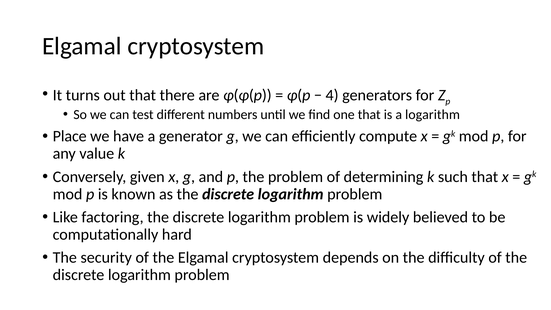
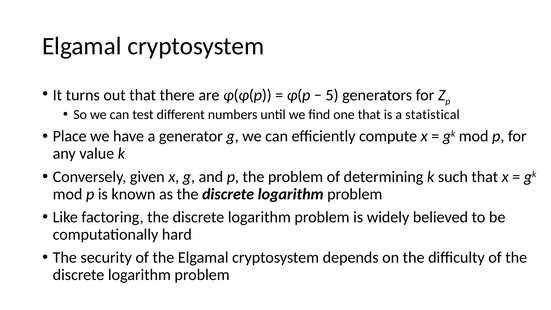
4: 4 -> 5
a logarithm: logarithm -> statistical
